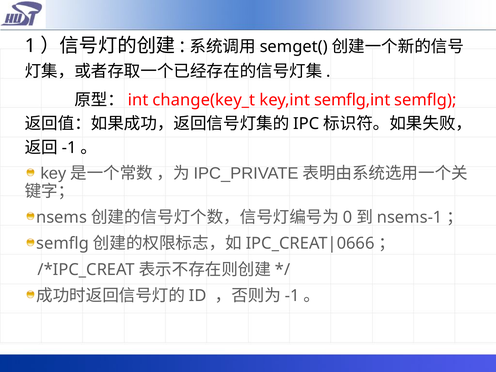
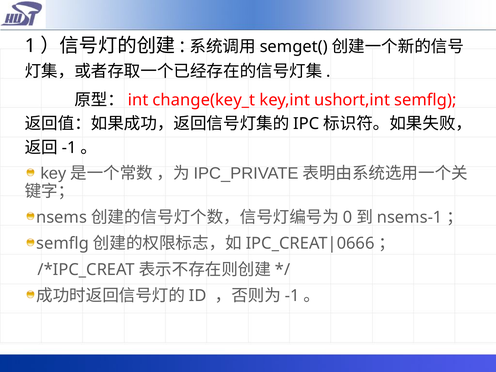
semflg,int: semflg,int -> ushort,int
